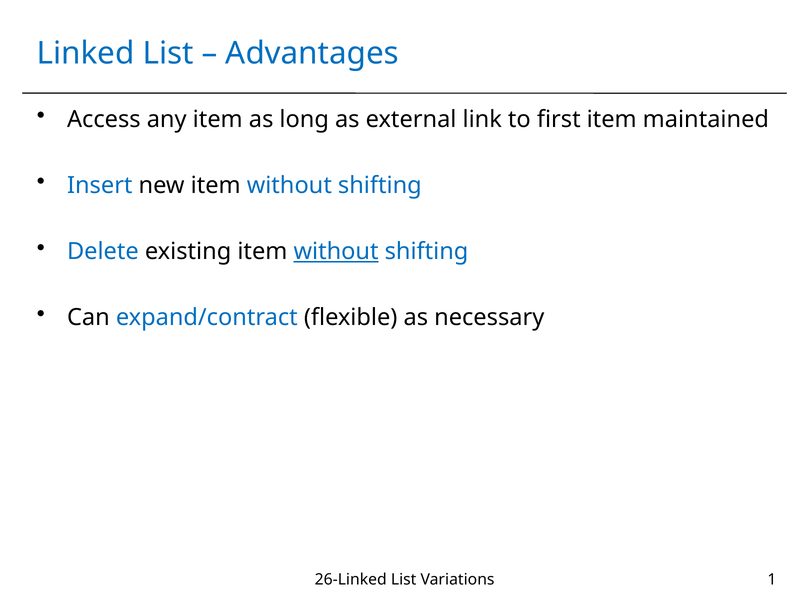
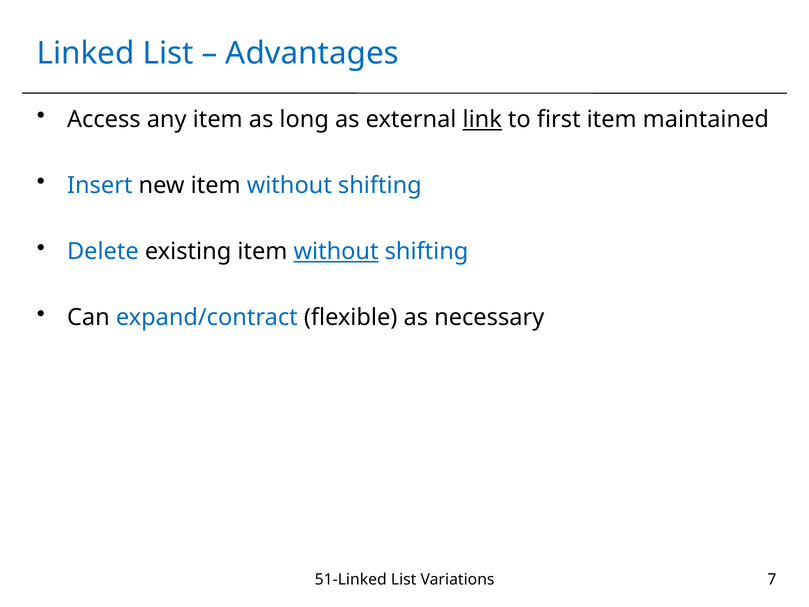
link underline: none -> present
26-Linked: 26-Linked -> 51-Linked
1: 1 -> 7
